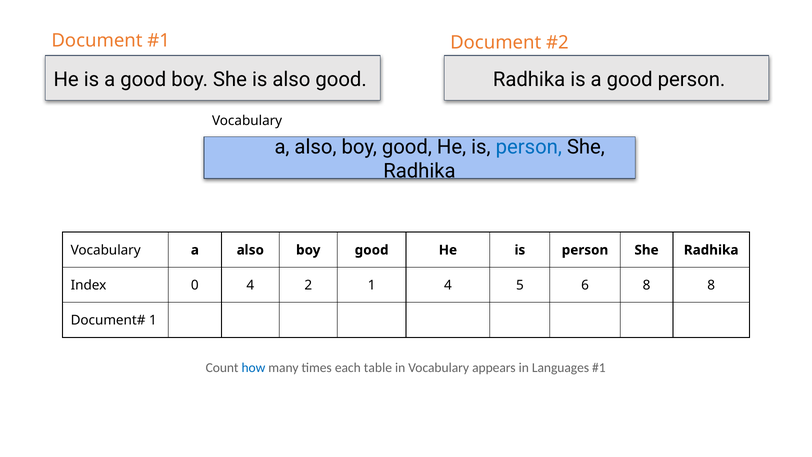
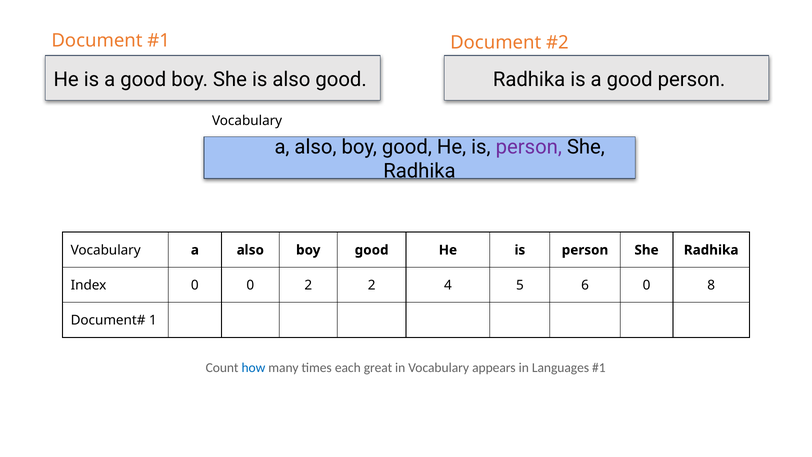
person at (529, 147) colour: blue -> purple
0 4: 4 -> 0
2 1: 1 -> 2
6 8: 8 -> 0
table: table -> great
